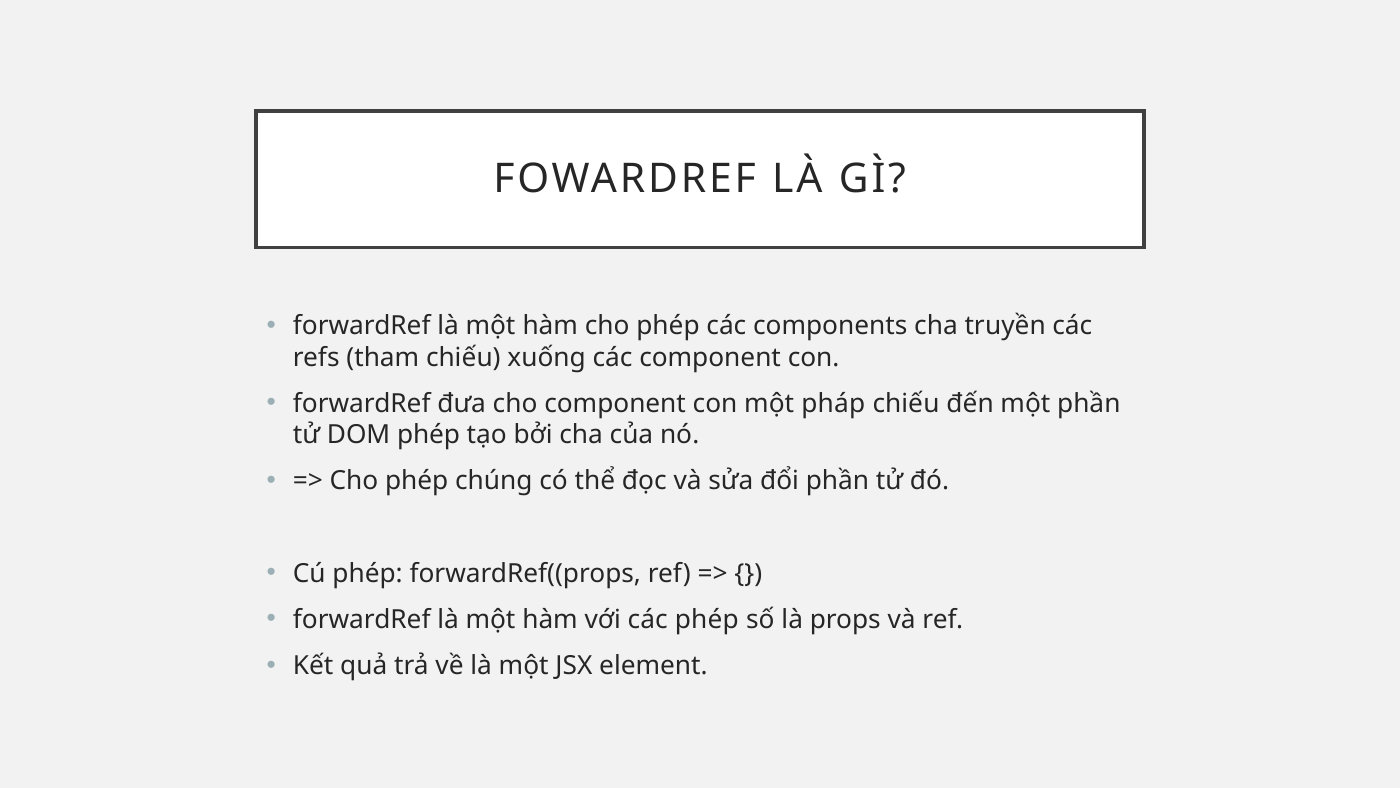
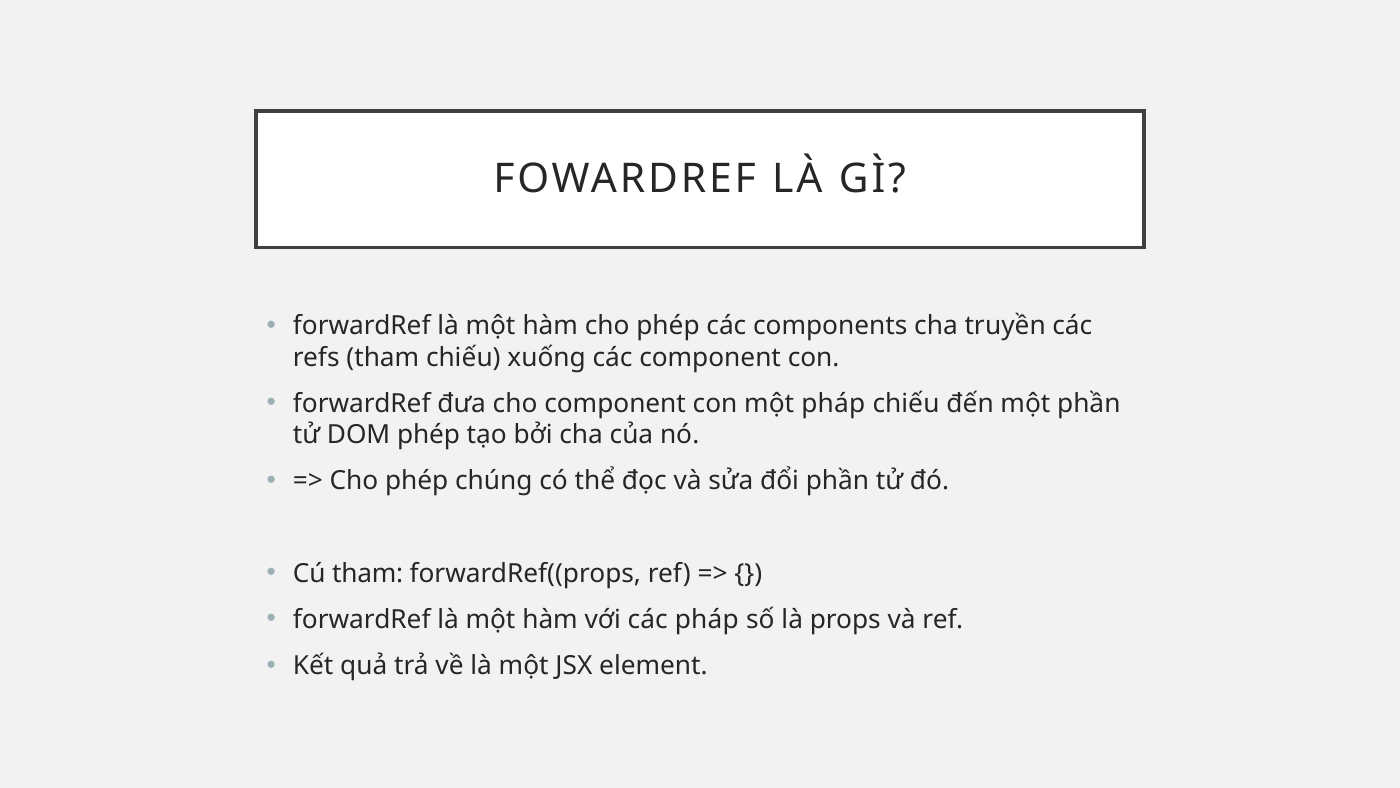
Cú phép: phép -> tham
các phép: phép -> pháp
